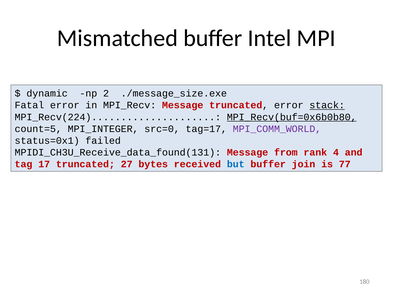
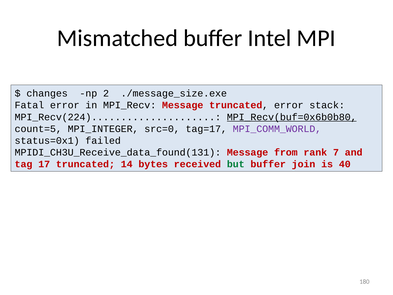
dynamic: dynamic -> changes
stack underline: present -> none
4: 4 -> 7
27: 27 -> 14
but colour: blue -> green
77: 77 -> 40
